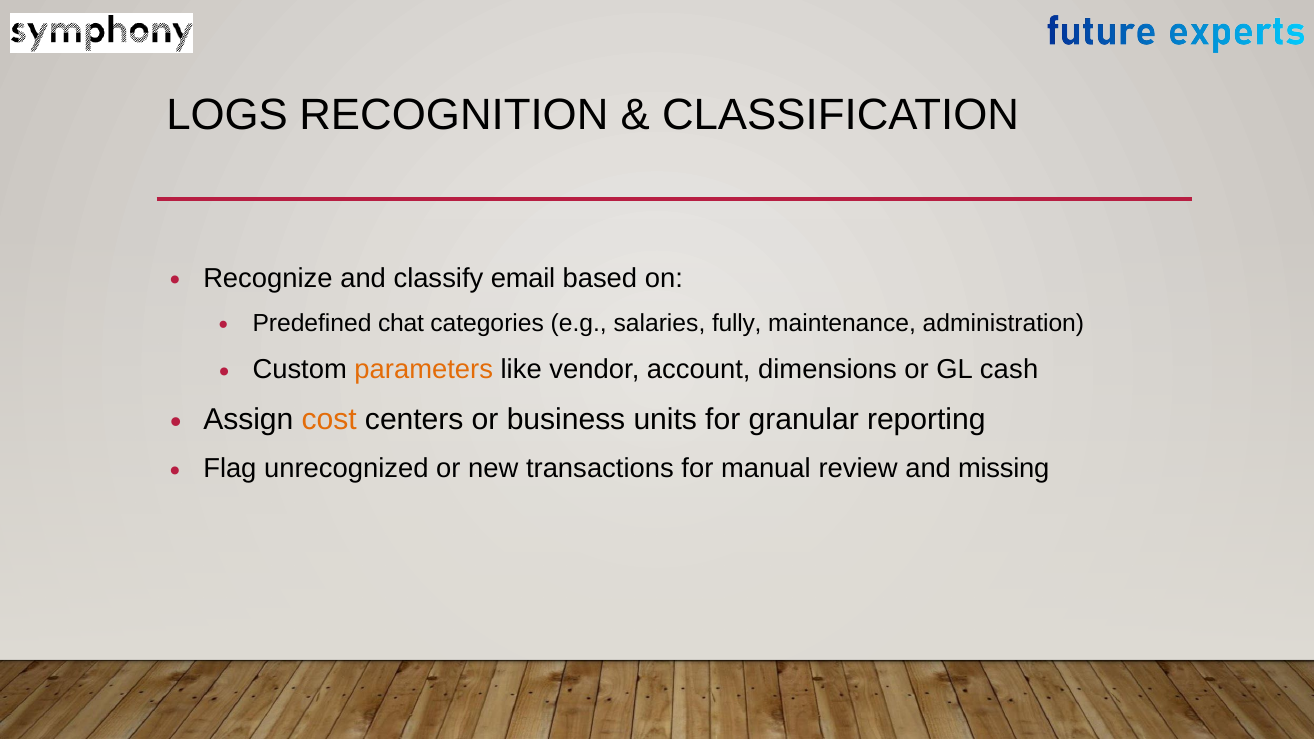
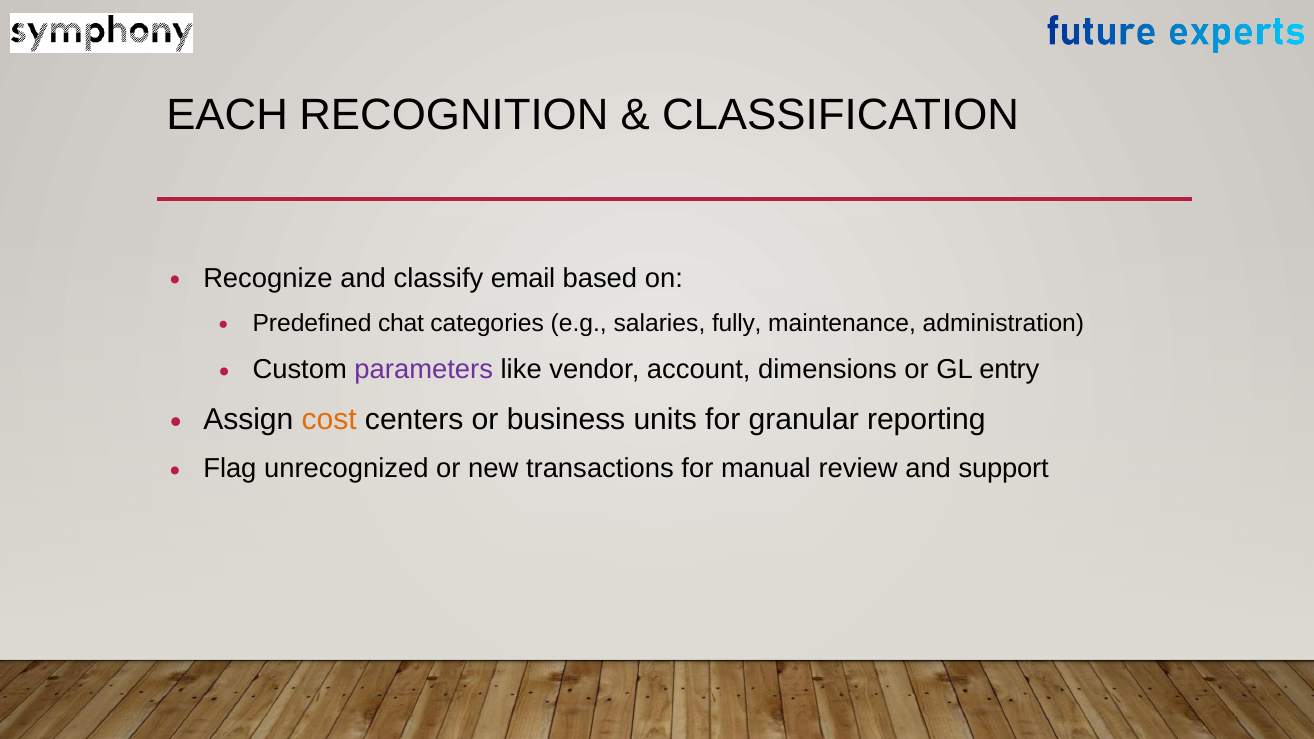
LOGS: LOGS -> EACH
parameters colour: orange -> purple
cash: cash -> entry
missing: missing -> support
